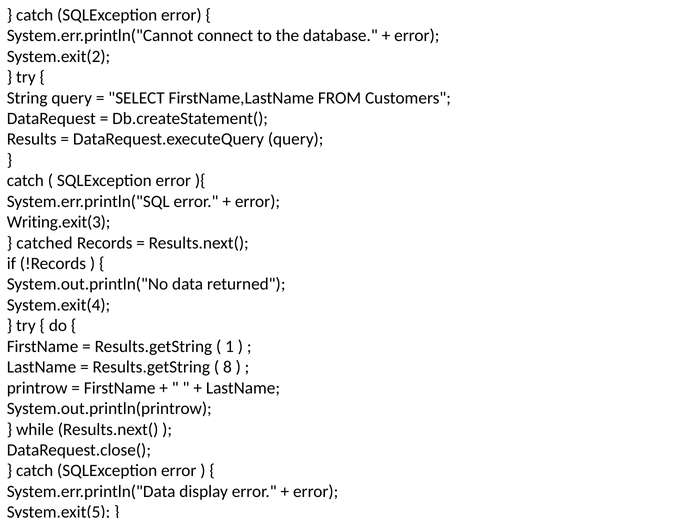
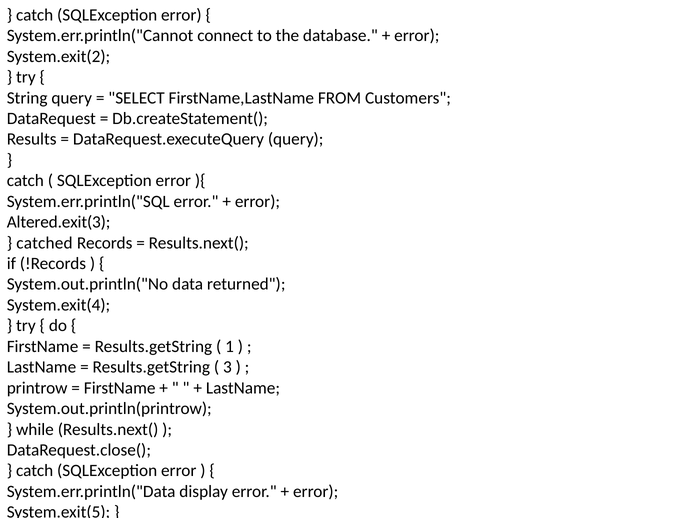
Writing.exit(3: Writing.exit(3 -> Altered.exit(3
8: 8 -> 3
